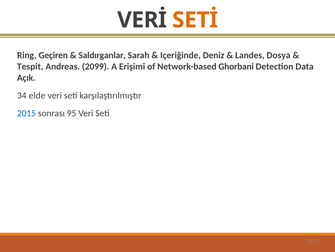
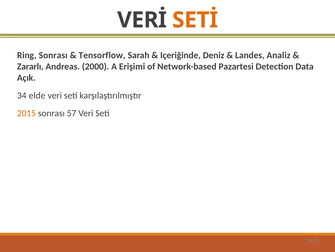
Ring Geçiren: Geçiren -> Sonrası
Saldırganlar: Saldırganlar -> Tensorflow
Dosya: Dosya -> Analiz
Tespit: Tespit -> Zararlı
2099: 2099 -> 2000
Ghorbani: Ghorbani -> Pazartesi
2015 colour: blue -> orange
95: 95 -> 57
